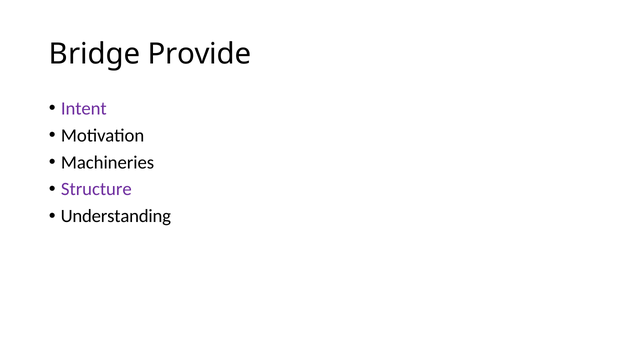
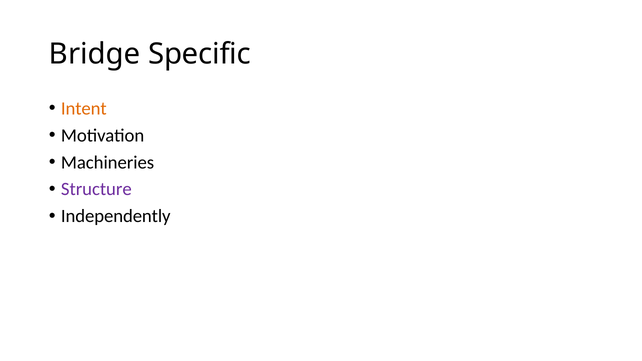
Provide: Provide -> Specific
Intent colour: purple -> orange
Understanding: Understanding -> Independently
